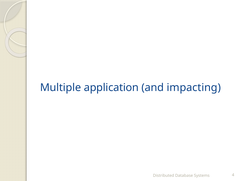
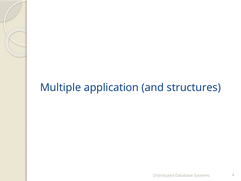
impacting: impacting -> structures
